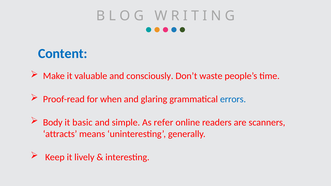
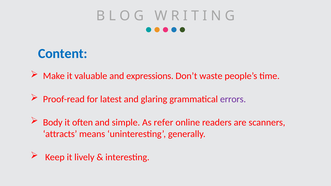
consciously: consciously -> expressions
when: when -> latest
errors colour: blue -> purple
basic: basic -> often
